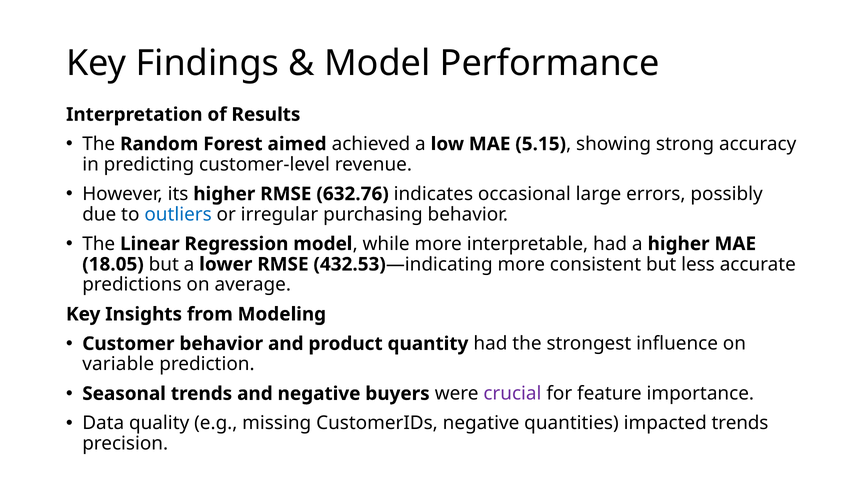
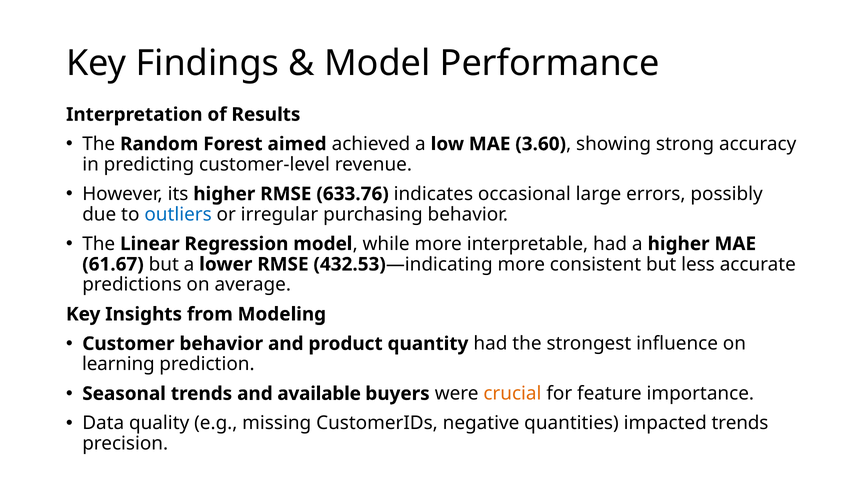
5.15: 5.15 -> 3.60
632.76: 632.76 -> 633.76
18.05: 18.05 -> 61.67
variable: variable -> learning
and negative: negative -> available
crucial colour: purple -> orange
